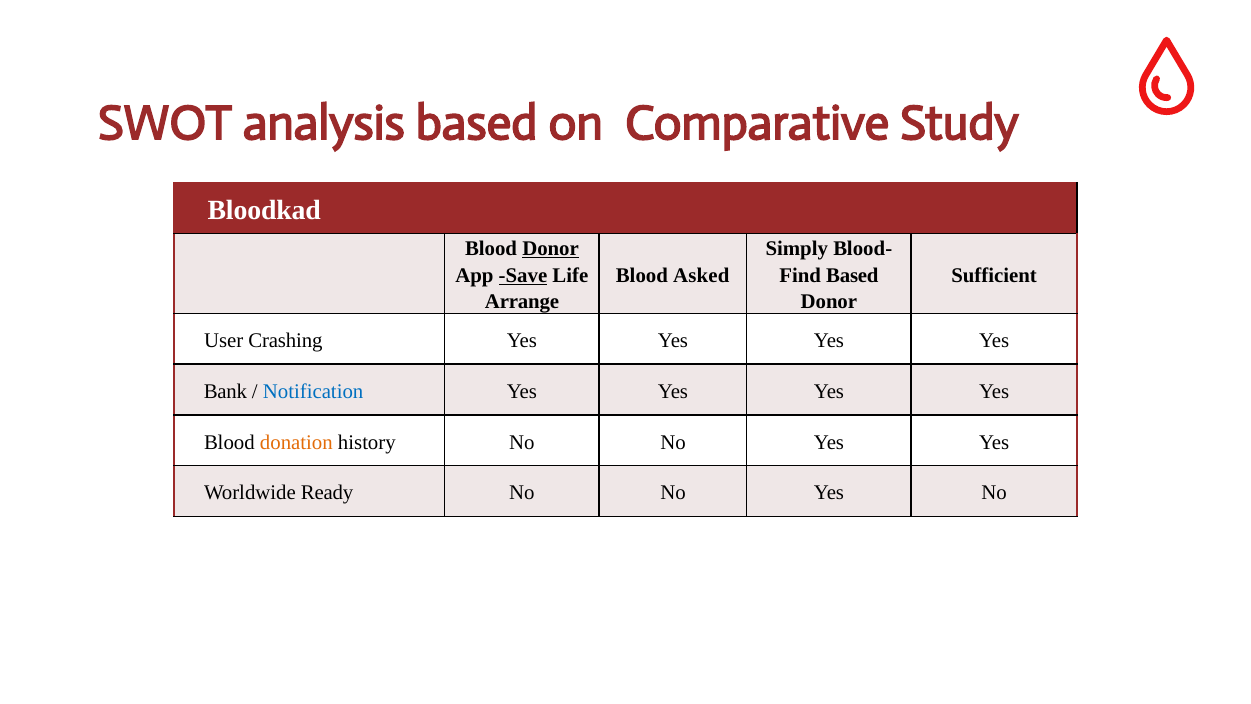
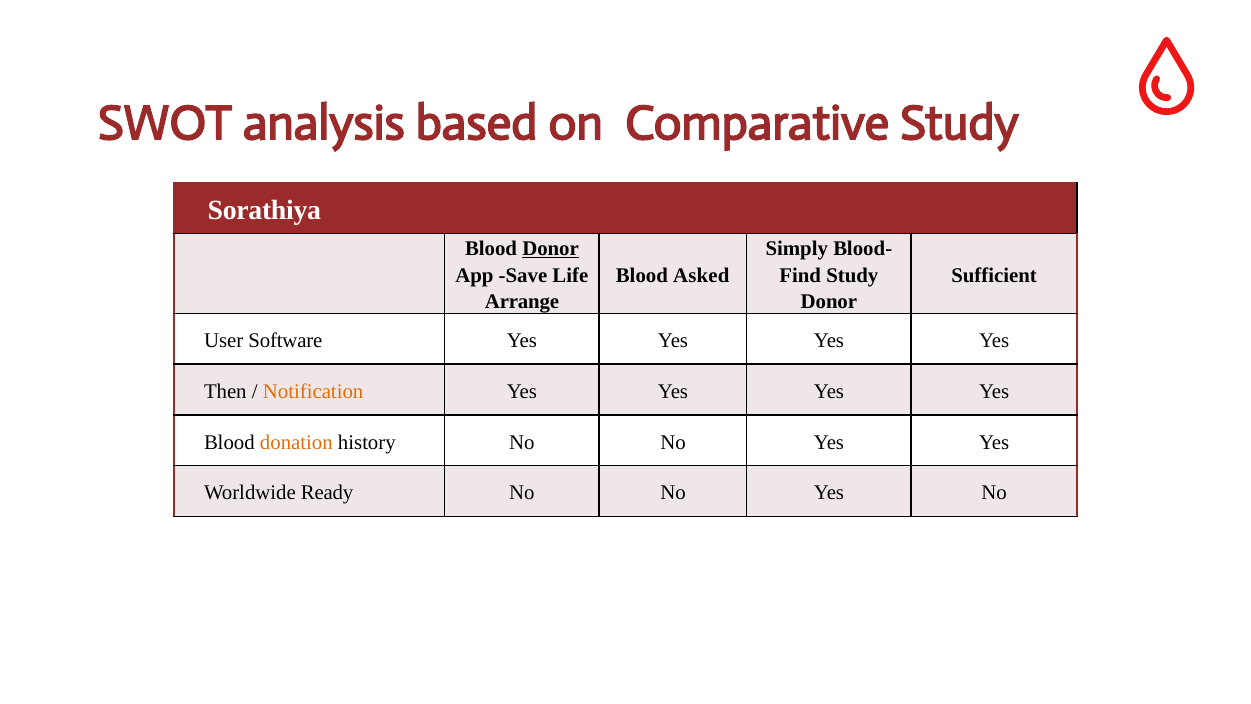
Bloodkad: Bloodkad -> Sorathiya
Save underline: present -> none
Based at (852, 275): Based -> Study
Crashing: Crashing -> Software
Bank: Bank -> Then
Notification colour: blue -> orange
